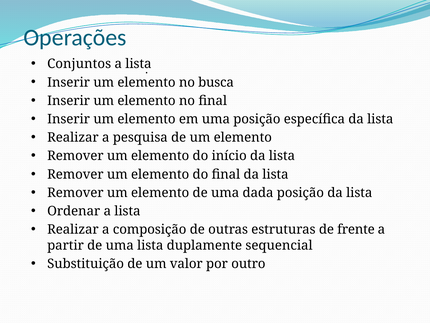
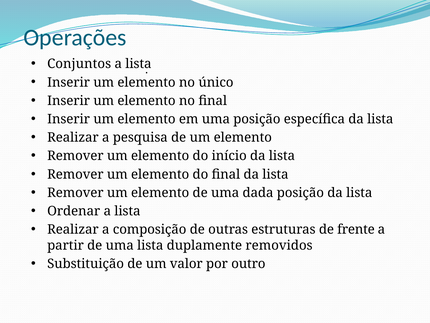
busca: busca -> único
sequencial: sequencial -> removidos
